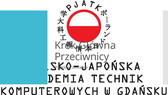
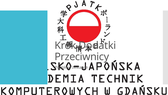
Główna: Główna -> Dodatki
